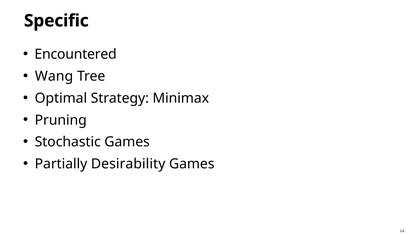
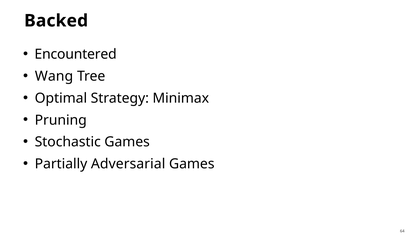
Specific: Specific -> Backed
Desirability: Desirability -> Adversarial
